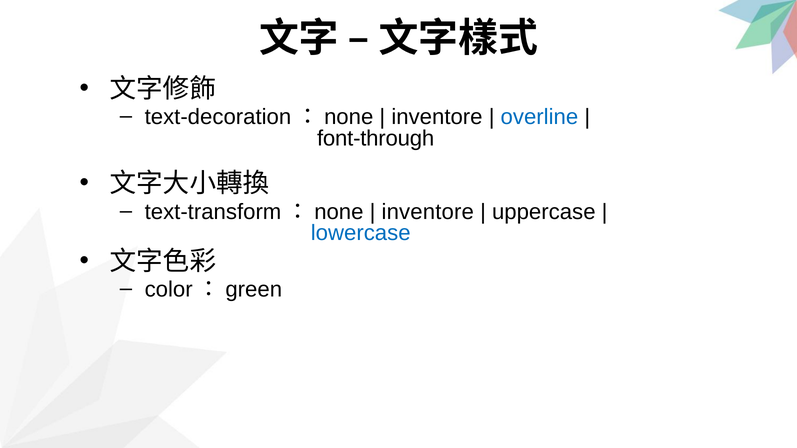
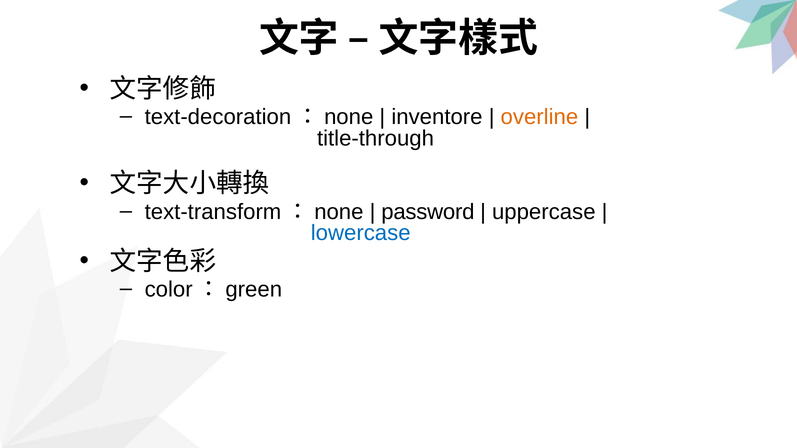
overline colour: blue -> orange
font-through: font-through -> title-through
inventore at (428, 212): inventore -> password
